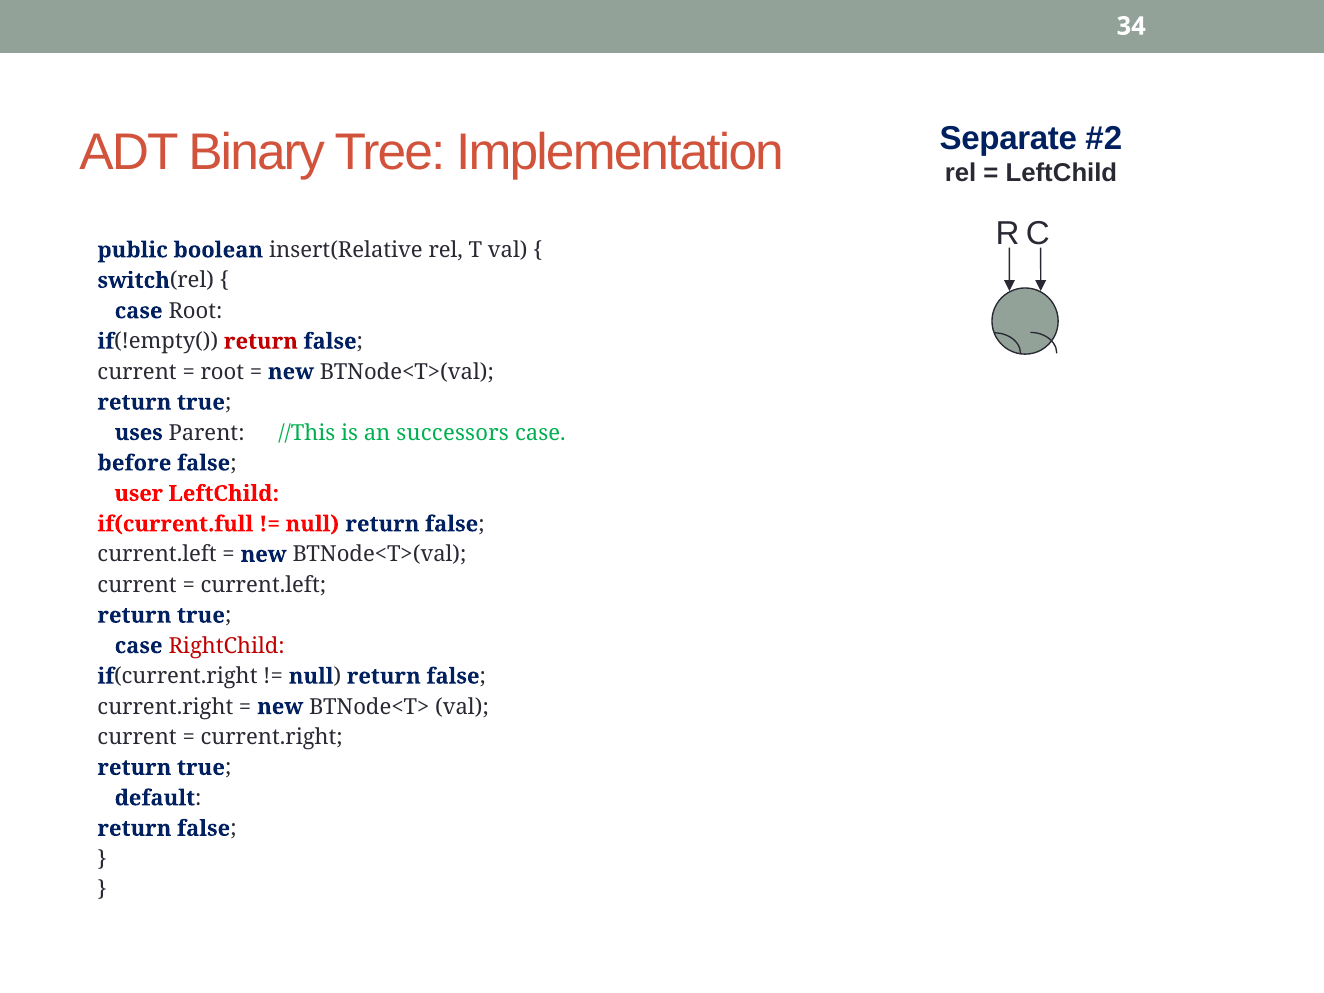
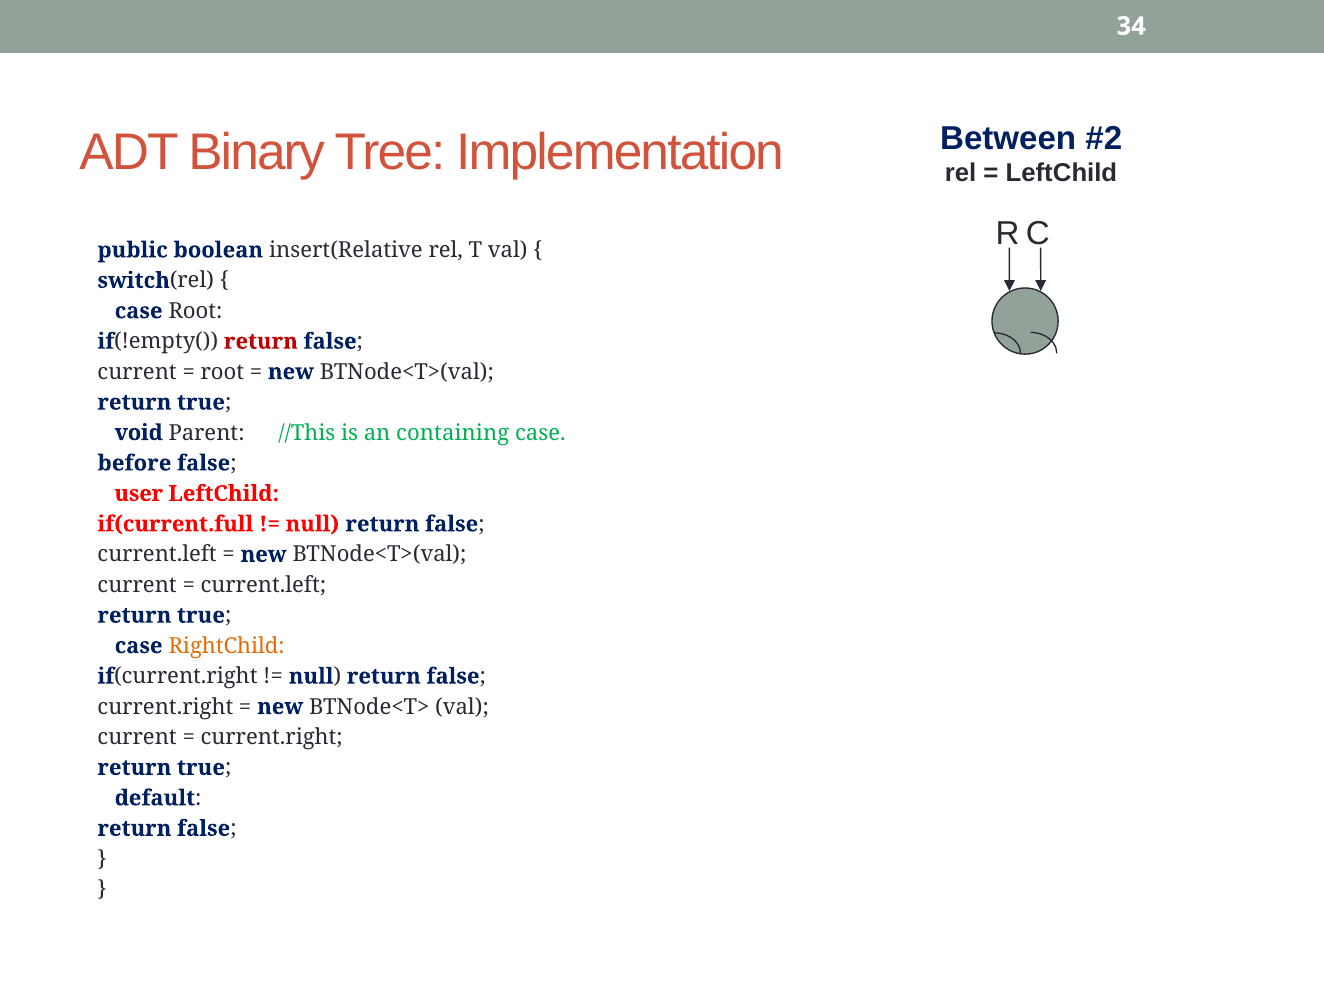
Separate: Separate -> Between
uses: uses -> void
successors: successors -> containing
RightChild colour: red -> orange
